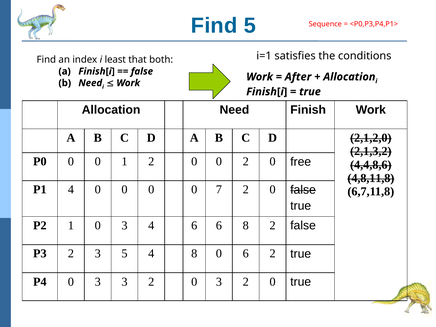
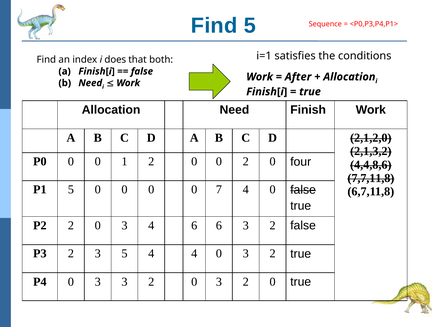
least: least -> does
free: free -> four
4,8,11,8: 4,8,11,8 -> 7,7,11,8
P1 4: 4 -> 5
7 2: 2 -> 4
P2 1: 1 -> 2
6 8: 8 -> 3
4 8: 8 -> 4
6 at (246, 254): 6 -> 3
